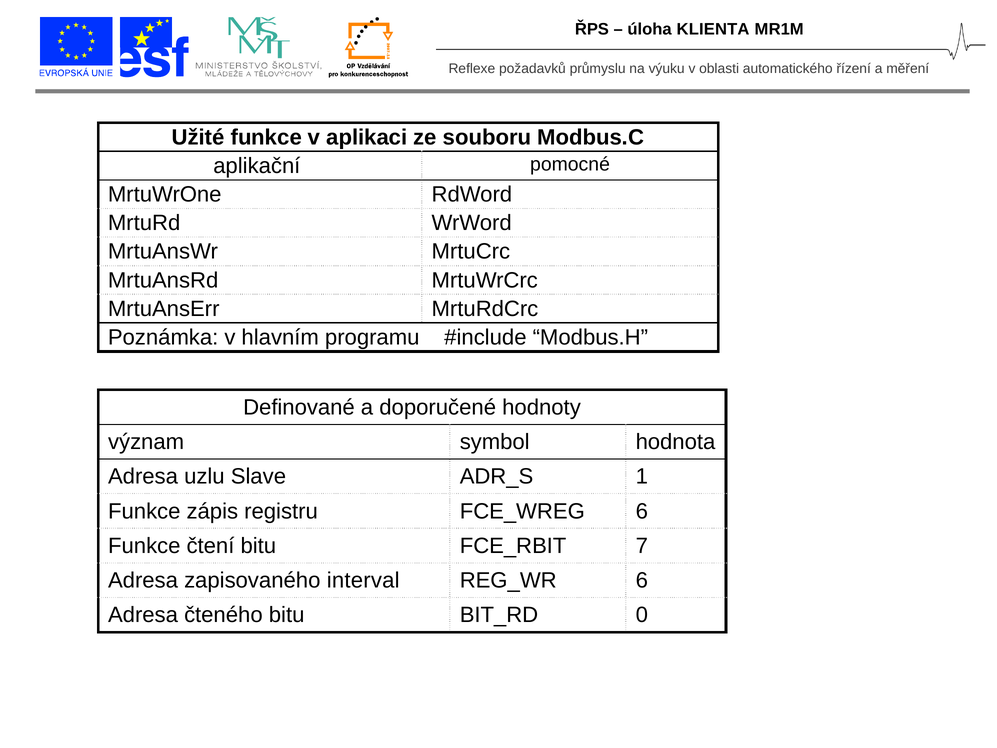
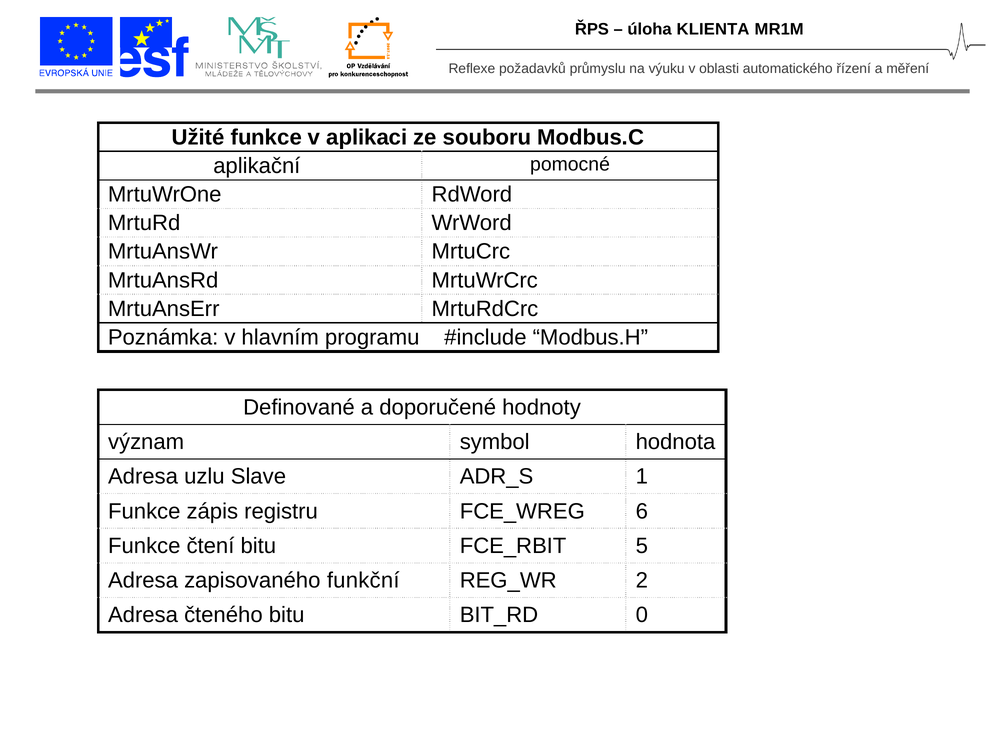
7: 7 -> 5
interval: interval -> funkční
6 at (642, 580): 6 -> 2
